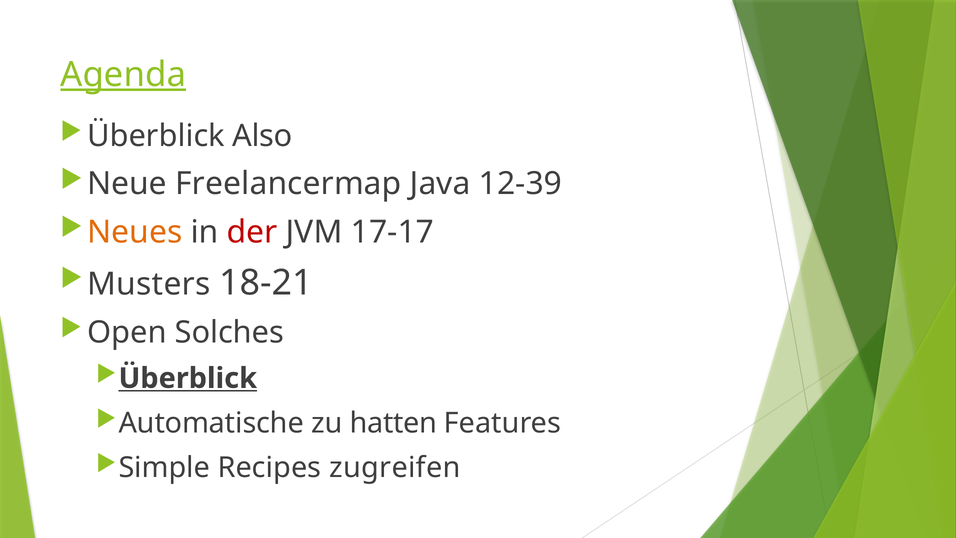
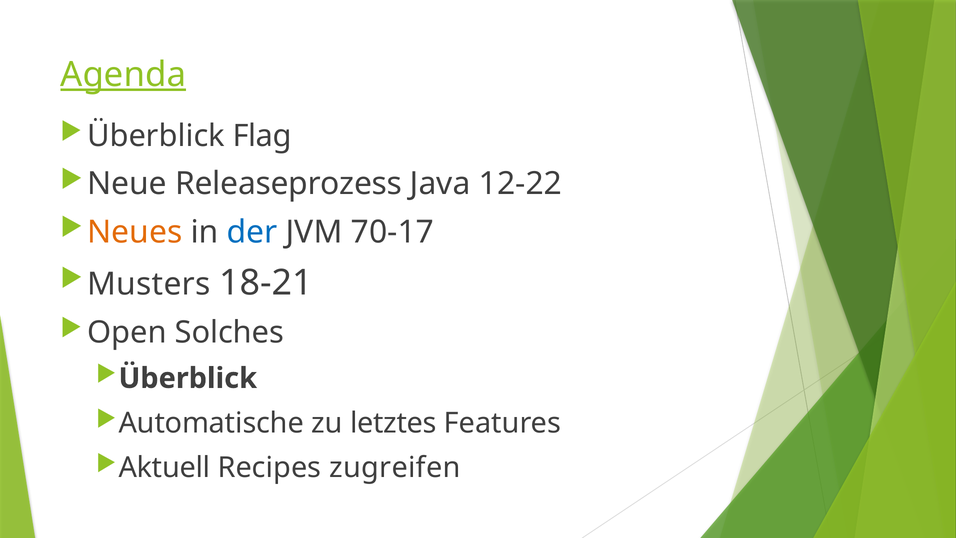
Also: Also -> Flag
Freelancermap: Freelancermap -> Releaseprozess
12-39: 12-39 -> 12-22
der colour: red -> blue
17-17: 17-17 -> 70-17
Überblick at (188, 378) underline: present -> none
hatten: hatten -> letztes
Simple: Simple -> Aktuell
